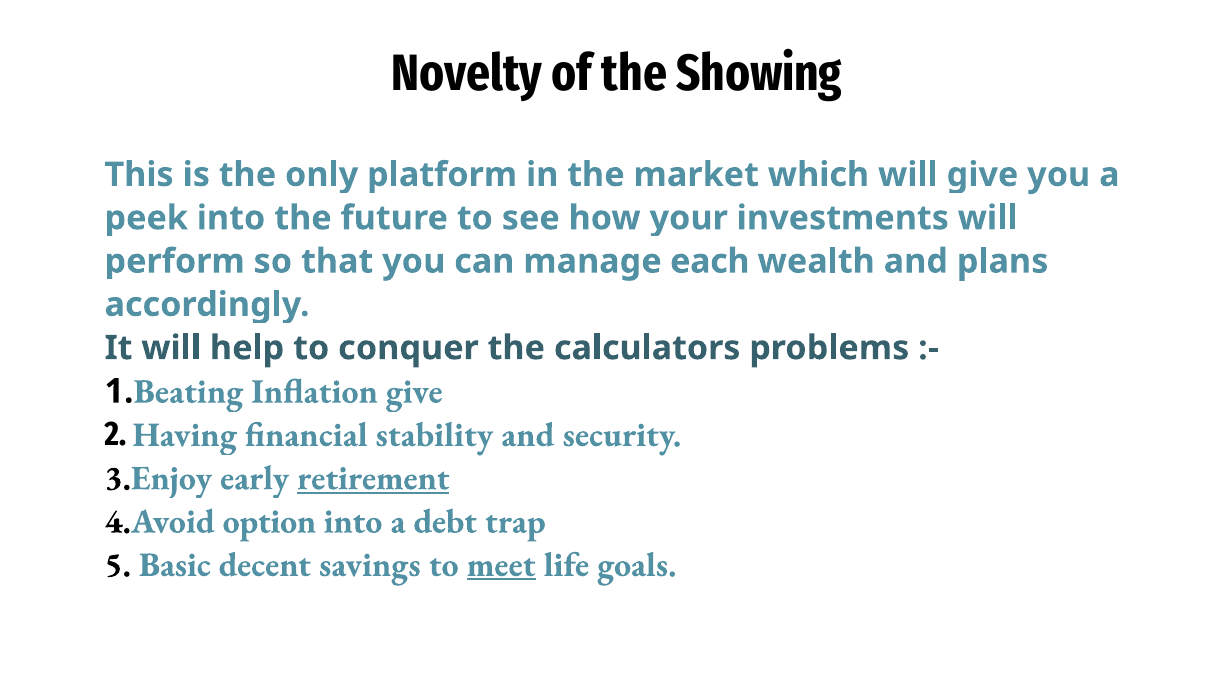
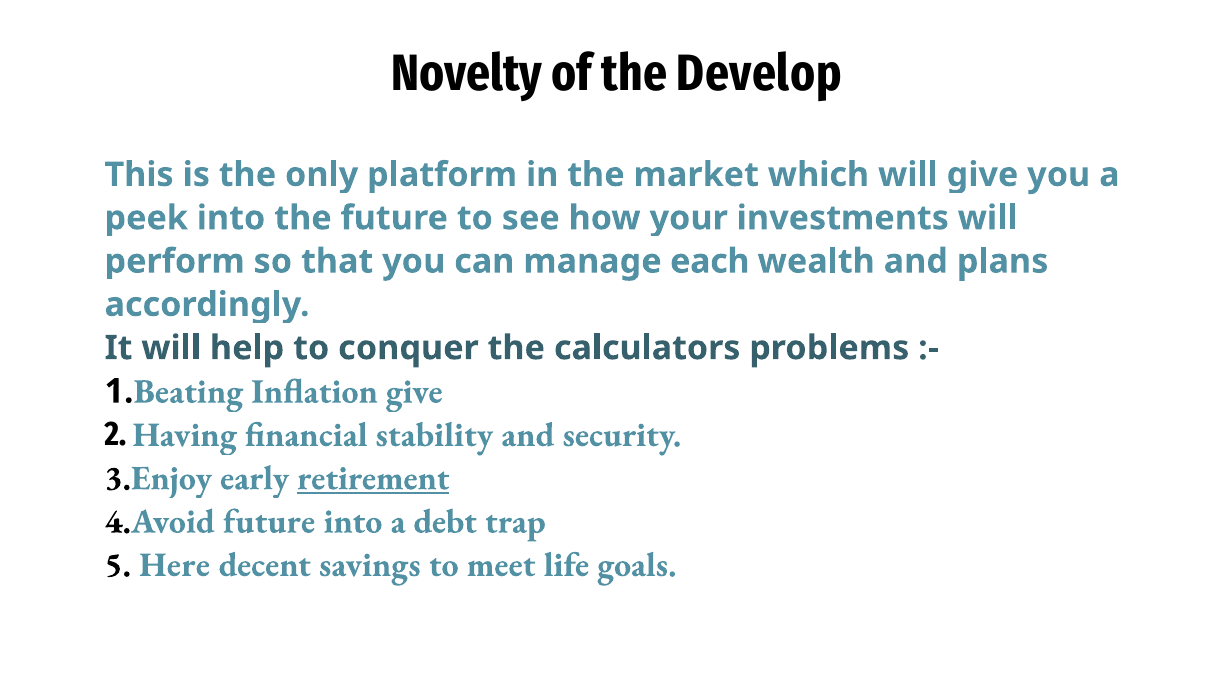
Showing: Showing -> Develop
4.Avoid option: option -> future
Basic: Basic -> Here
meet underline: present -> none
